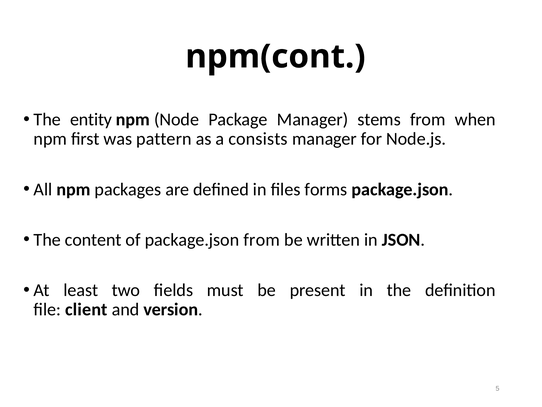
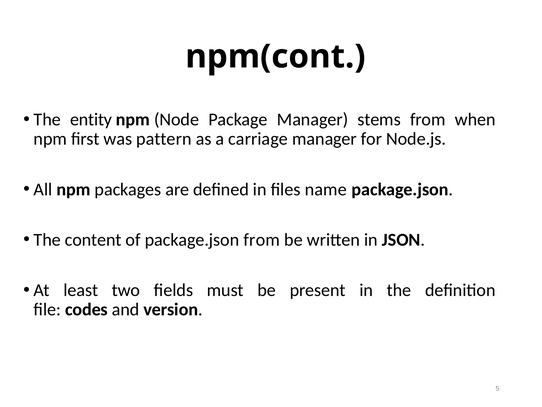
consists: consists -> carriage
forms: forms -> name
client: client -> codes
